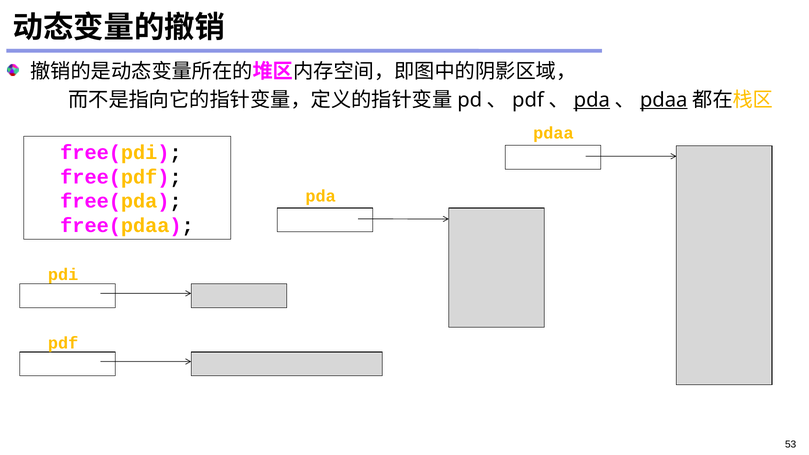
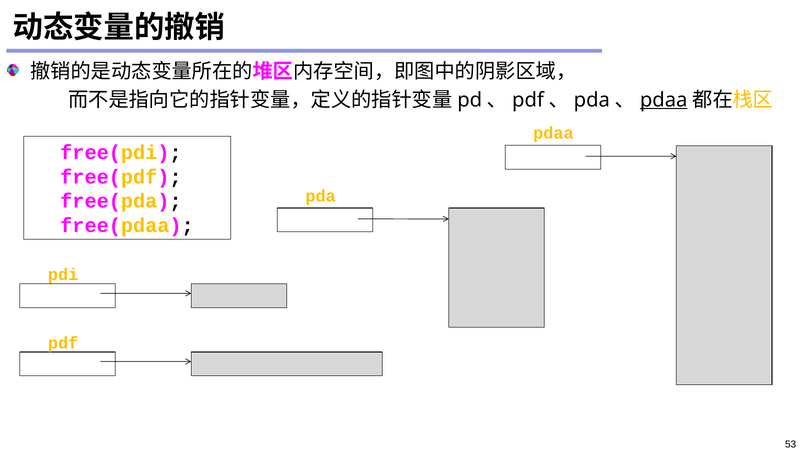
pda at (592, 100) underline: present -> none
